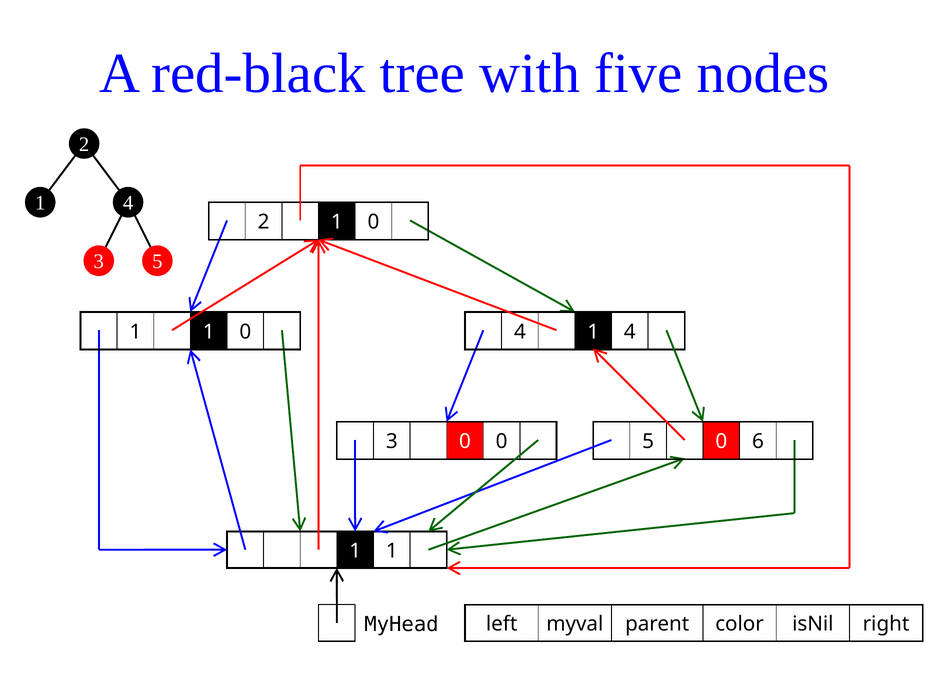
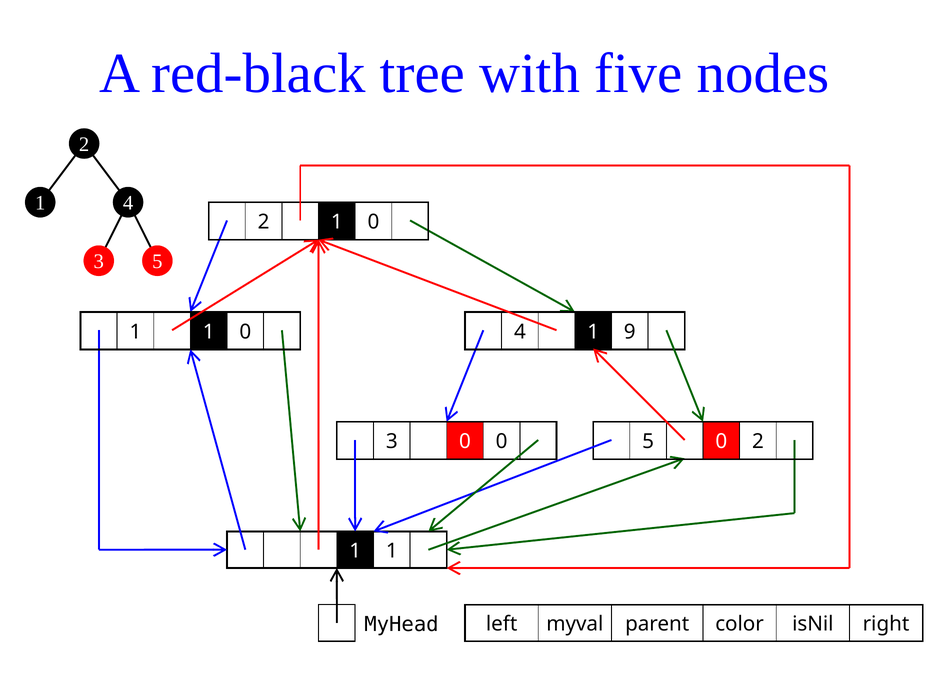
4 1 4: 4 -> 9
5 0 6: 6 -> 2
